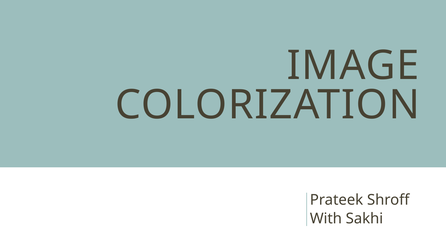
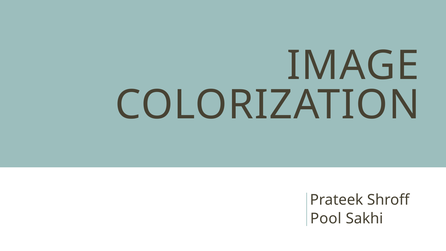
With: With -> Pool
